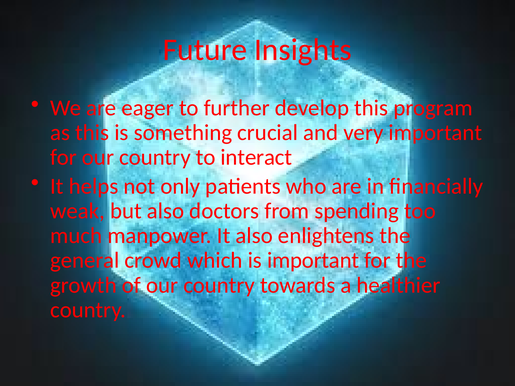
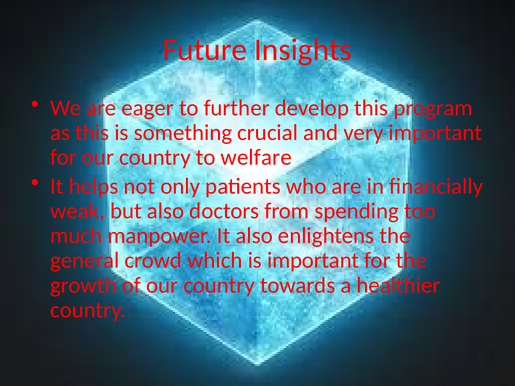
interact: interact -> welfare
